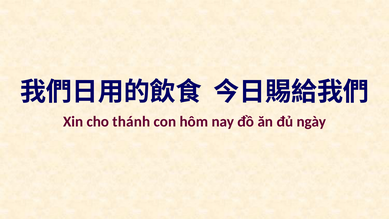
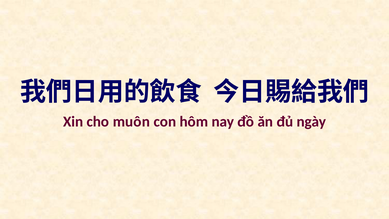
thánh: thánh -> muôn
